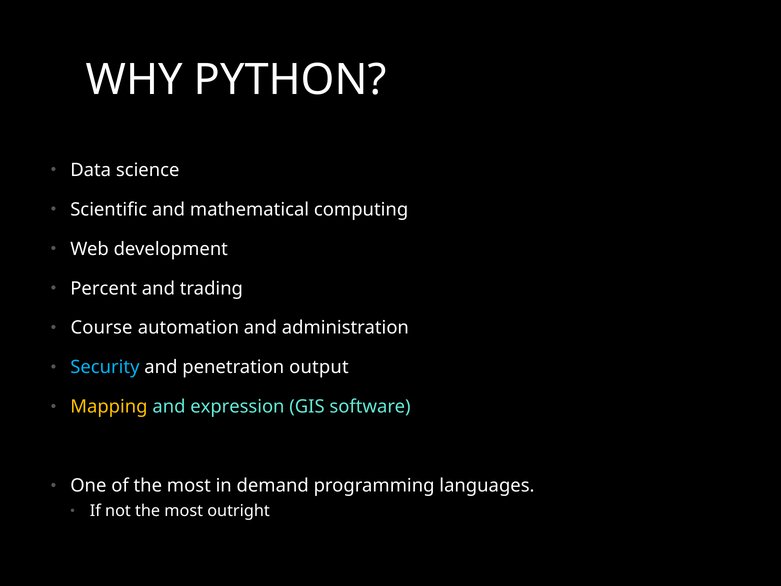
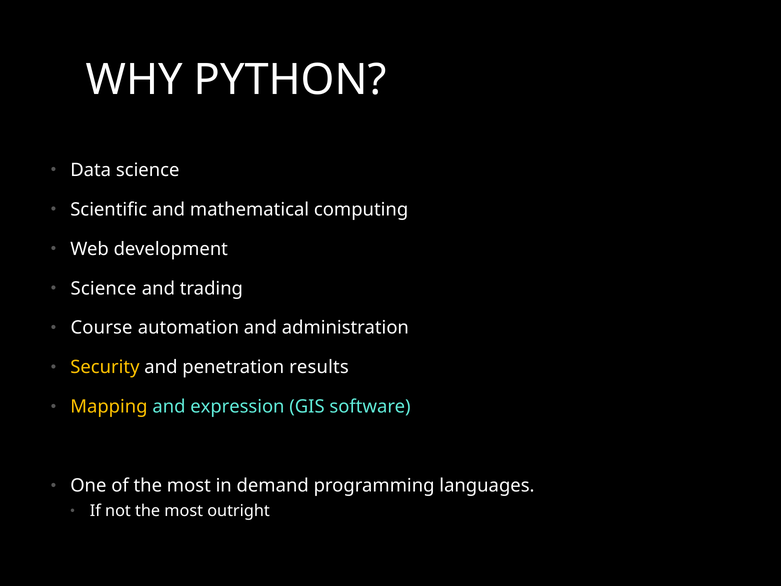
Percent at (104, 288): Percent -> Science
Security colour: light blue -> yellow
output: output -> results
